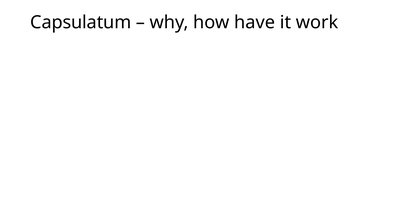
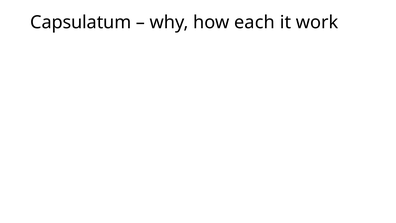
have: have -> each
